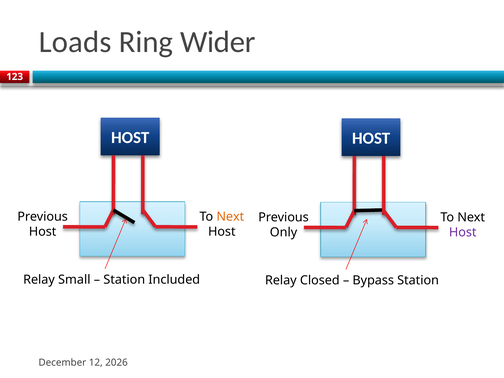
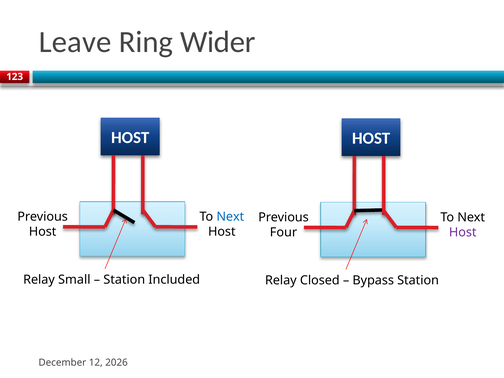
Loads: Loads -> Leave
Next at (230, 217) colour: orange -> blue
Only: Only -> Four
